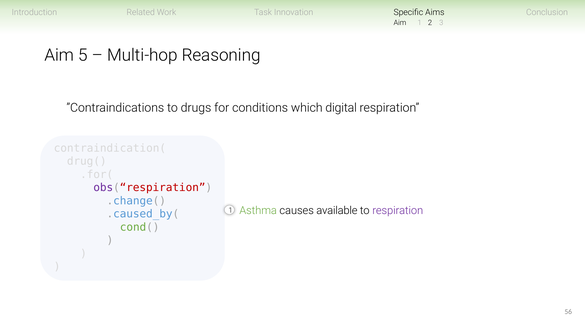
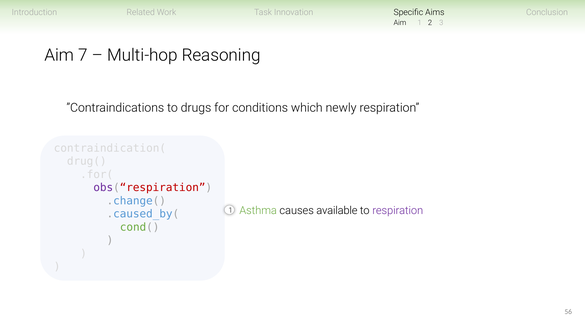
5: 5 -> 7
digital: digital -> newly
